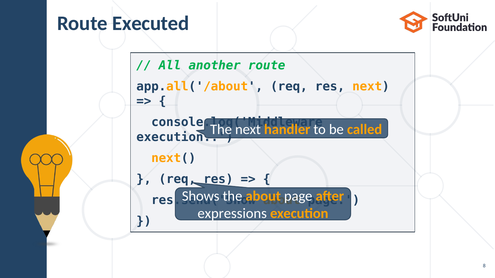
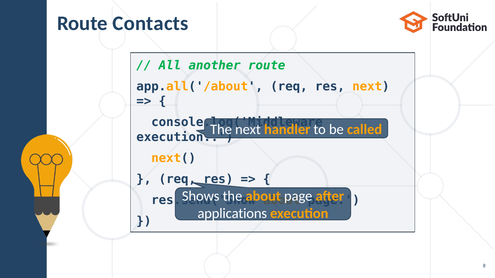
Executed: Executed -> Contacts
expressions: expressions -> applications
